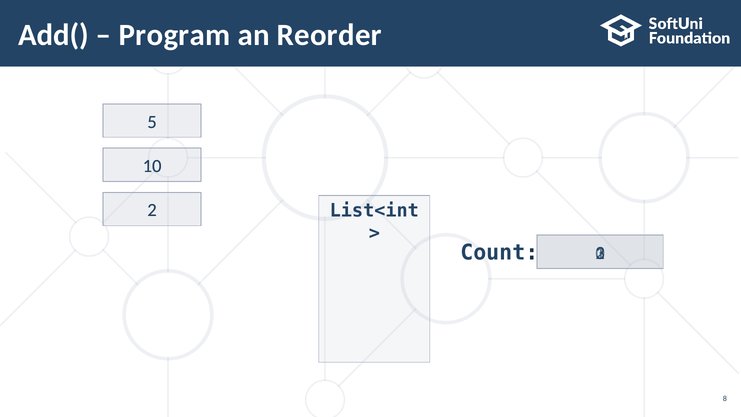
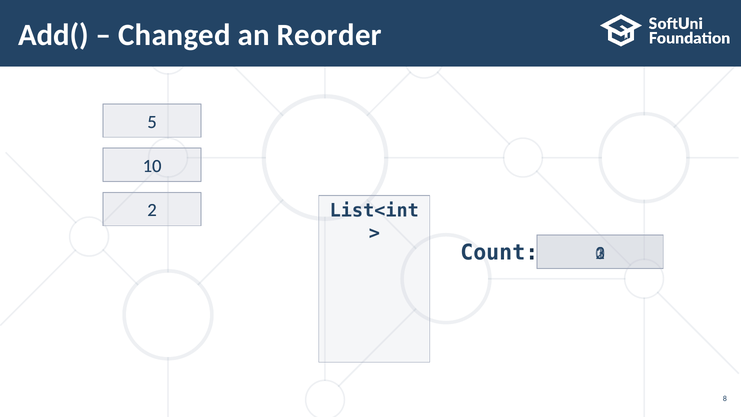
Program: Program -> Changed
